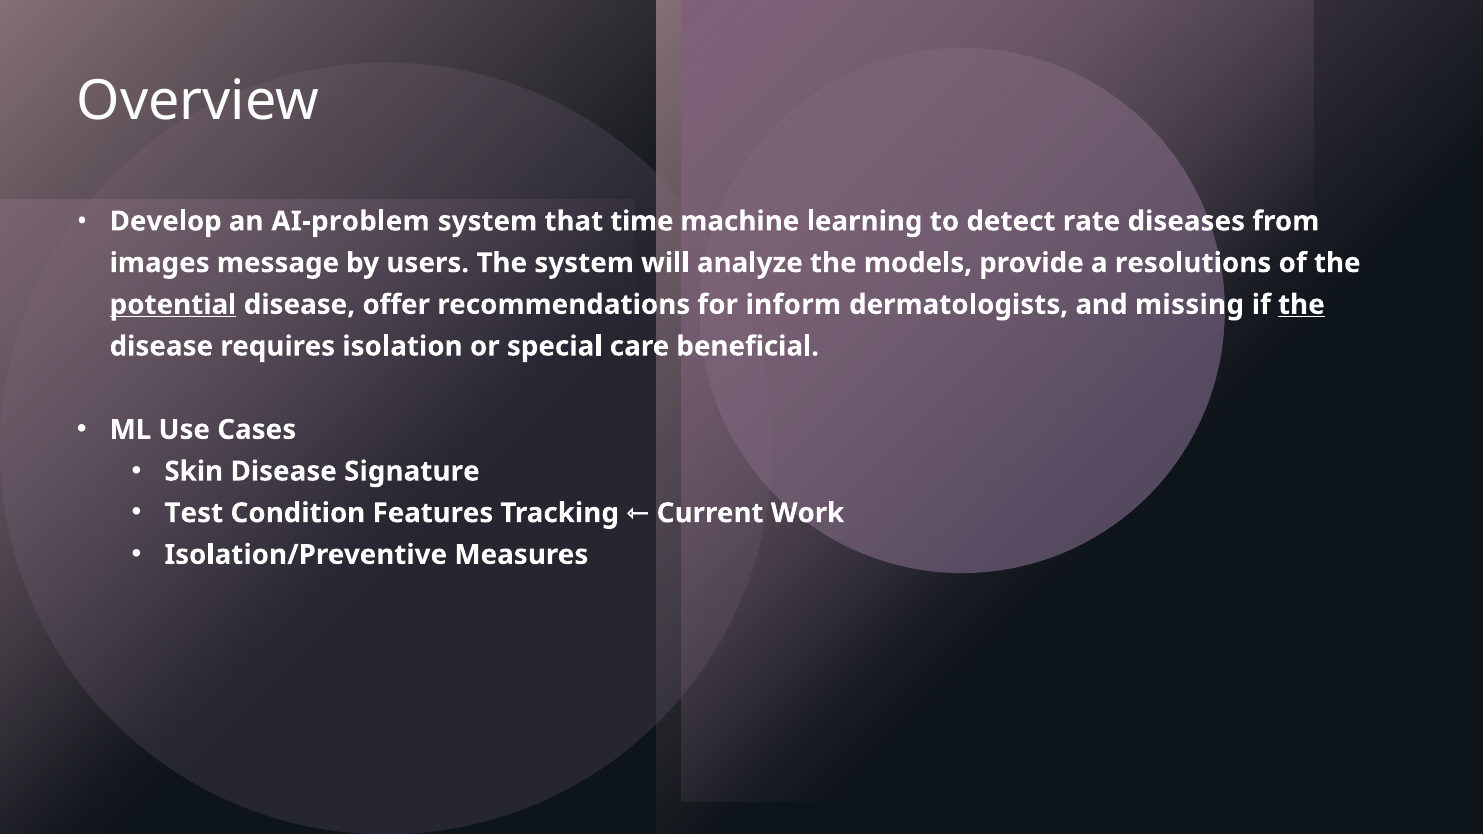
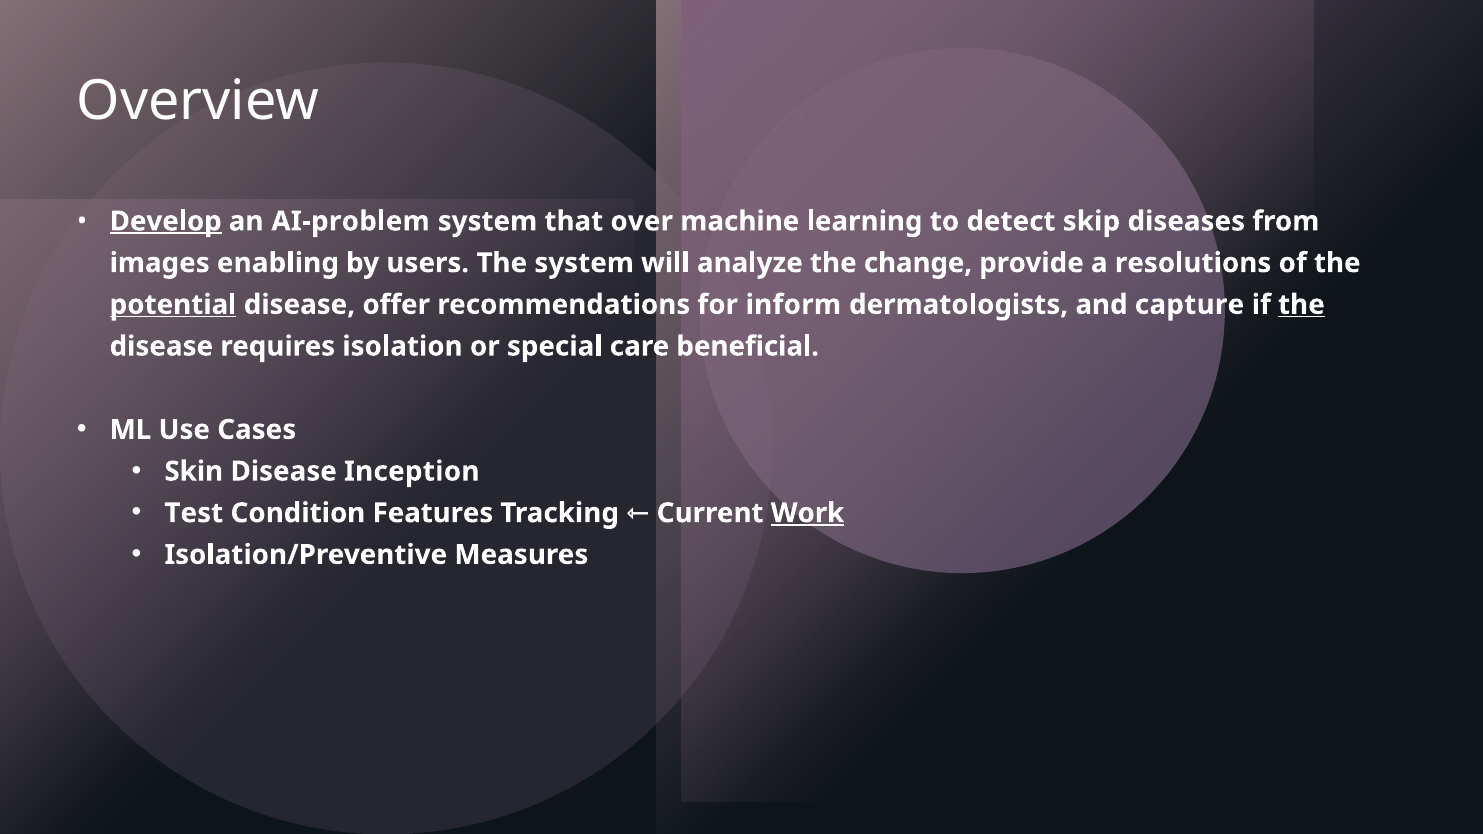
Develop underline: none -> present
time: time -> over
rate: rate -> skip
message: message -> enabling
models: models -> change
missing: missing -> capture
Signature: Signature -> Inception
Work underline: none -> present
